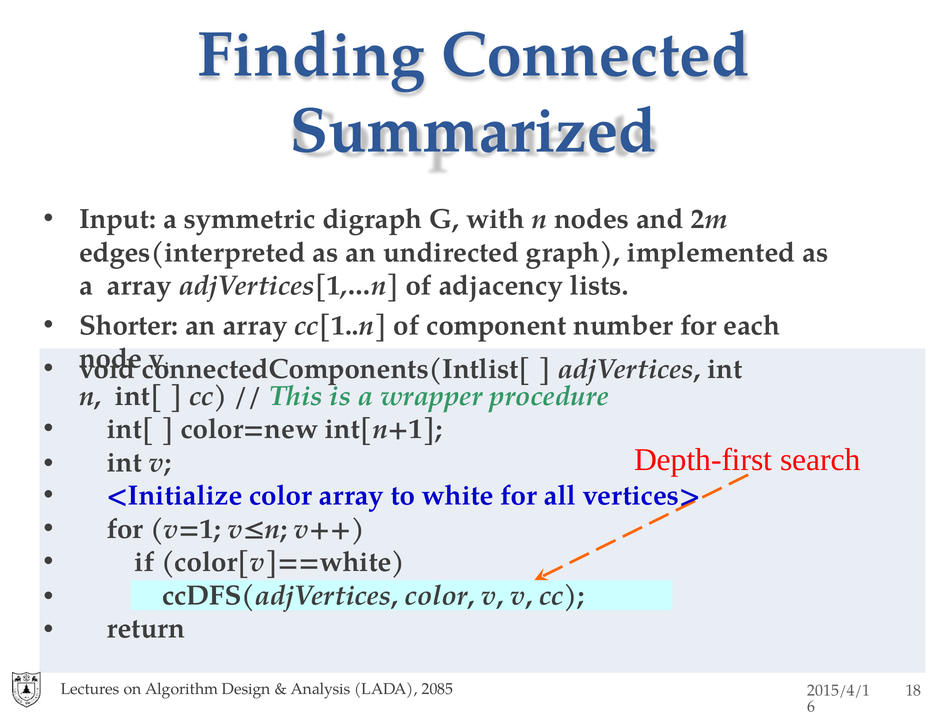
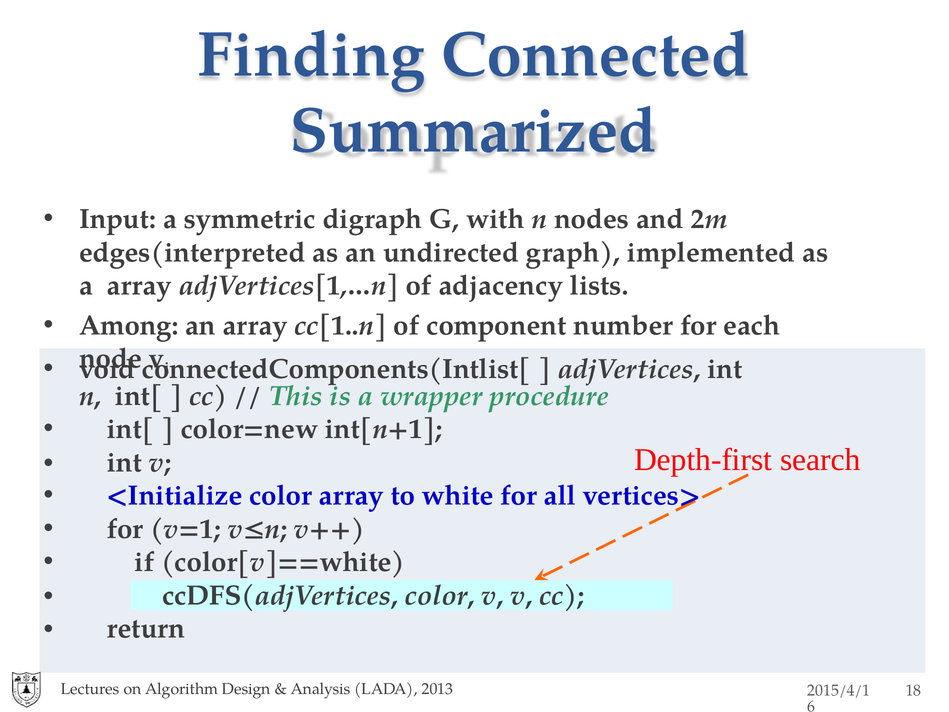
Shorter: Shorter -> Among
2085: 2085 -> 2013
